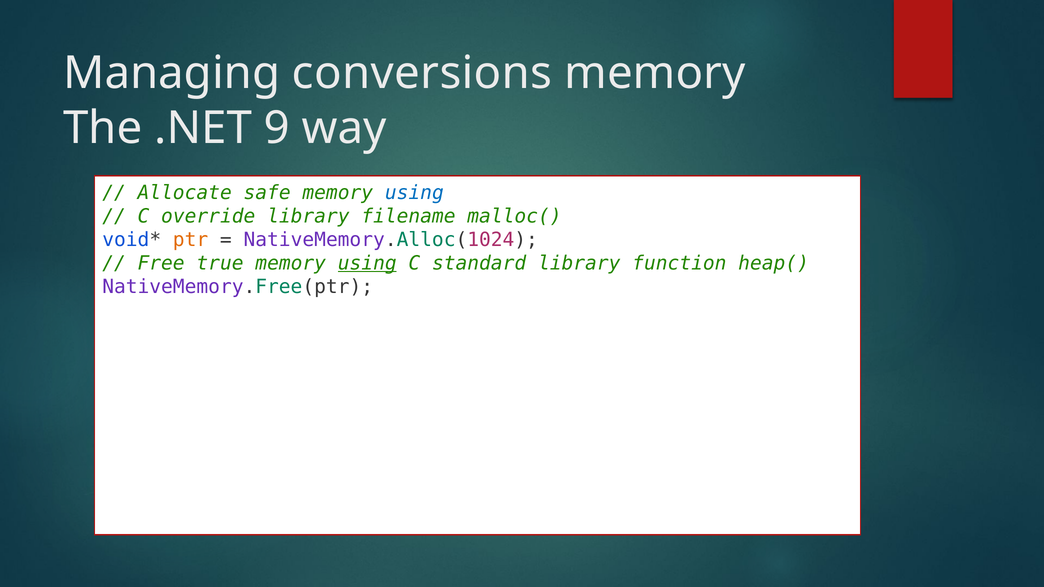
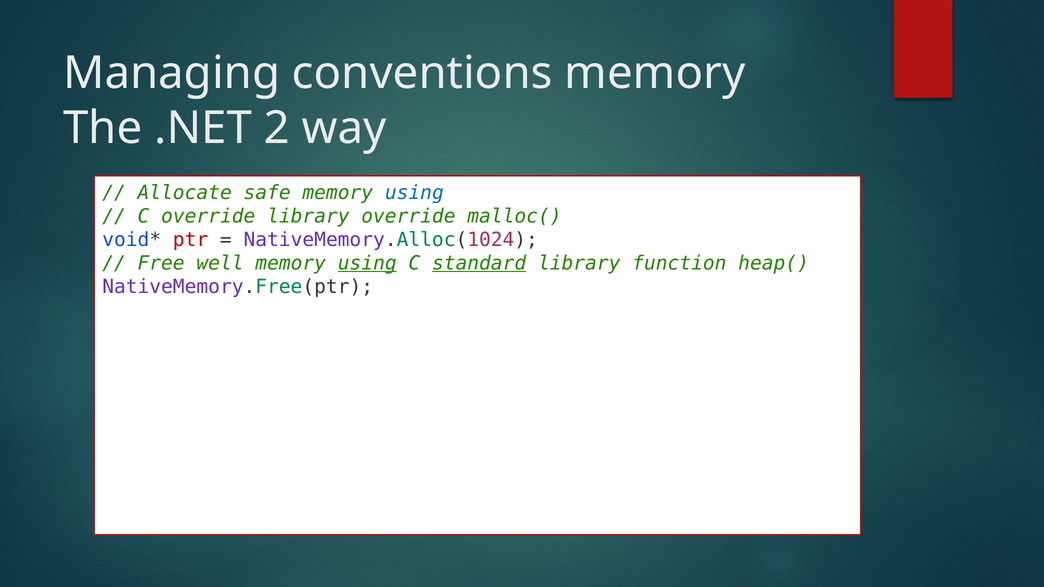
conversions: conversions -> conventions
9: 9 -> 2
library filename: filename -> override
ptr colour: orange -> red
true: true -> well
standard underline: none -> present
